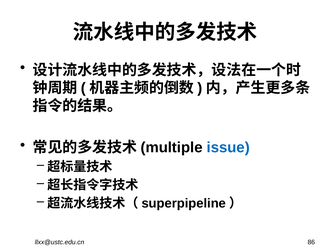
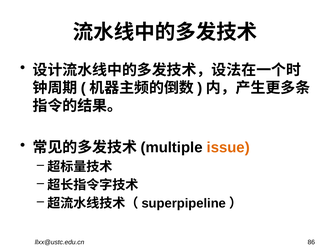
issue colour: blue -> orange
